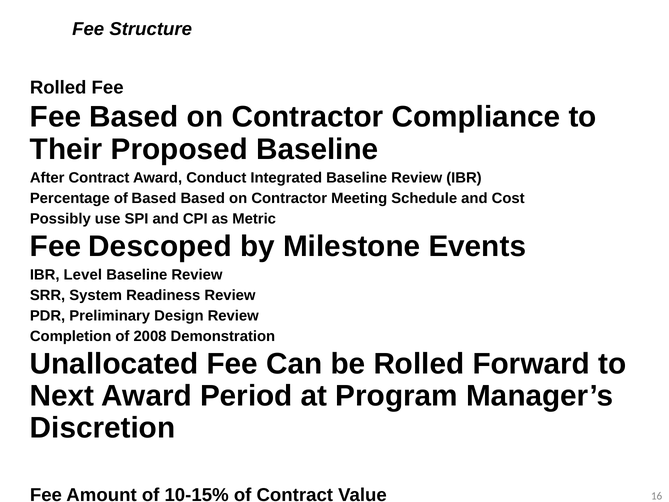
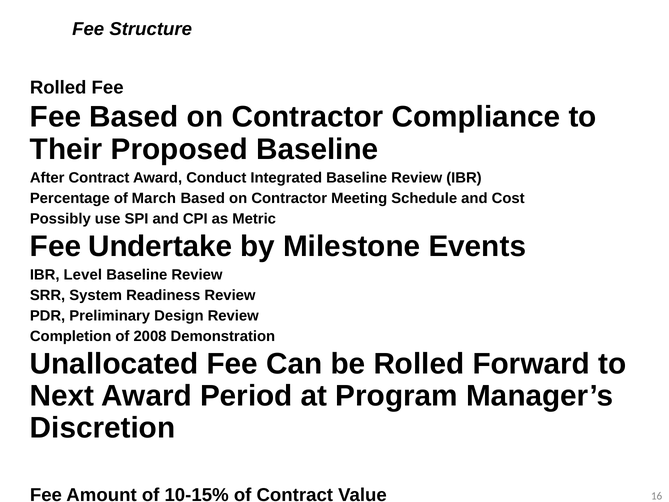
of Based: Based -> March
Descoped: Descoped -> Undertake
